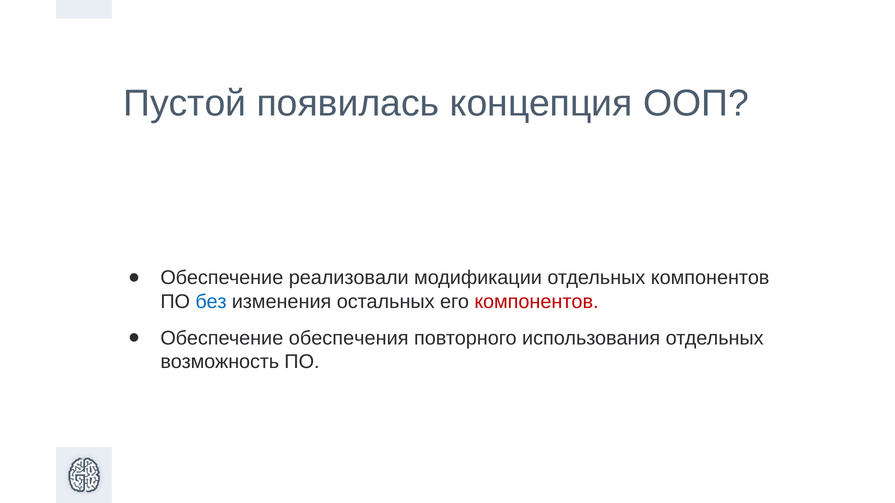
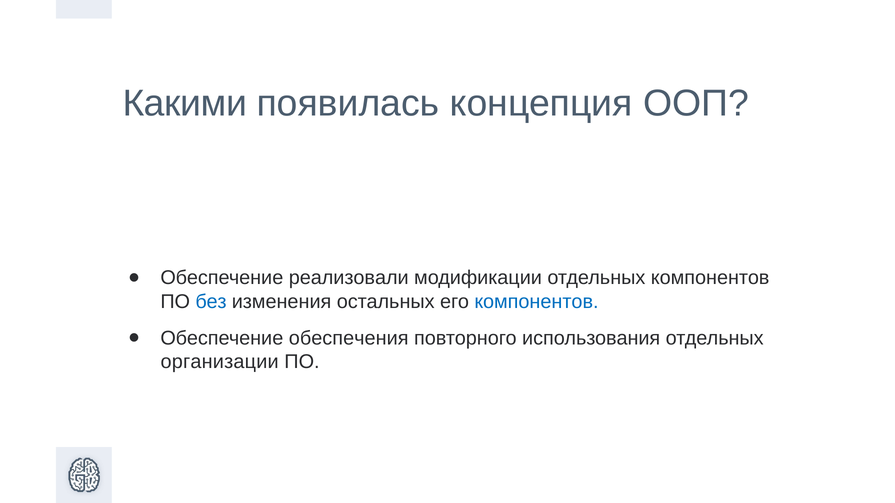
Пустой: Пустой -> Какими
компонентов at (536, 302) colour: red -> blue
возможность: возможность -> организации
